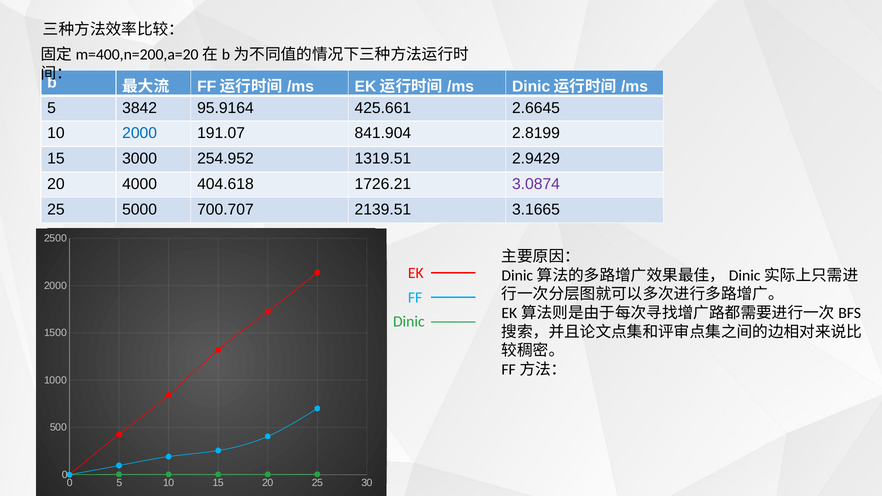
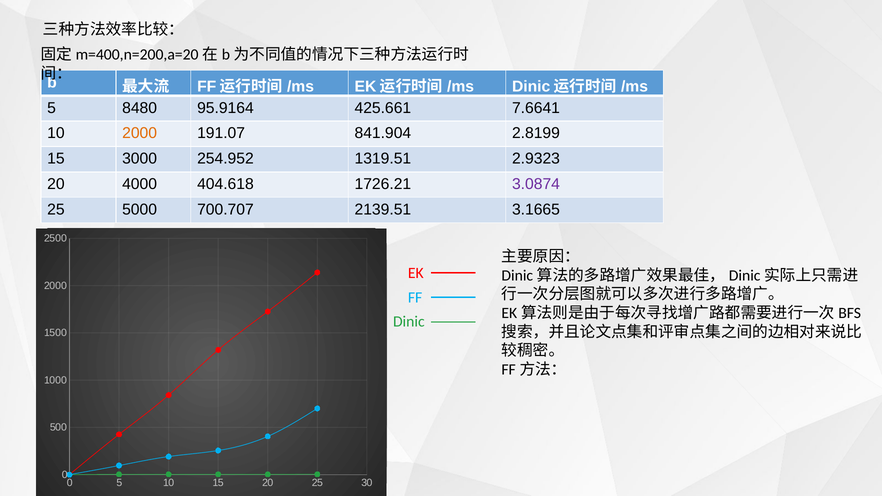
3842: 3842 -> 8480
2.6645: 2.6645 -> 7.6641
2000 at (140, 133) colour: blue -> orange
2.9429: 2.9429 -> 2.9323
